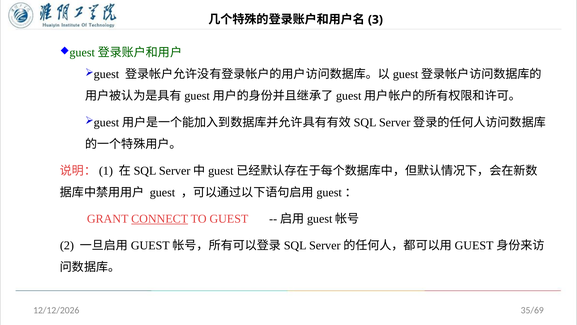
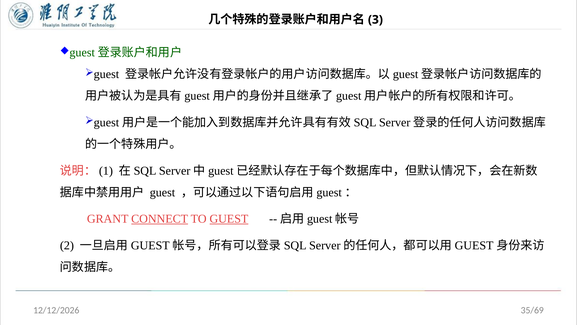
GUEST at (229, 219) underline: none -> present
